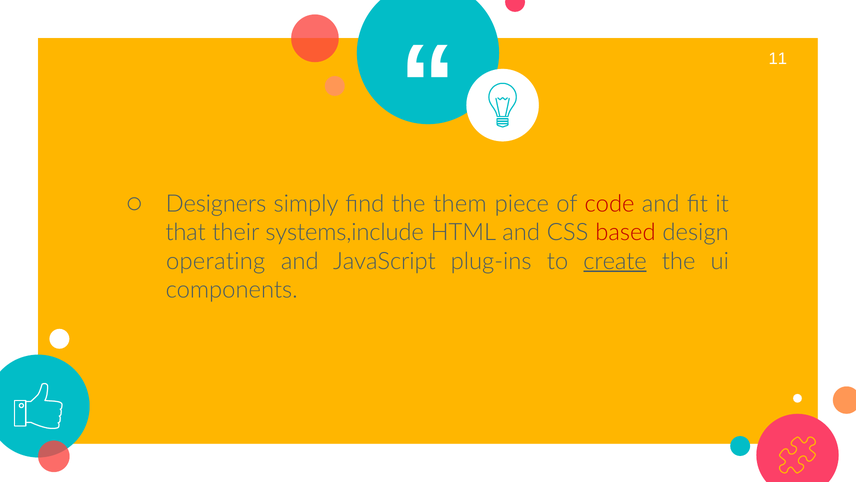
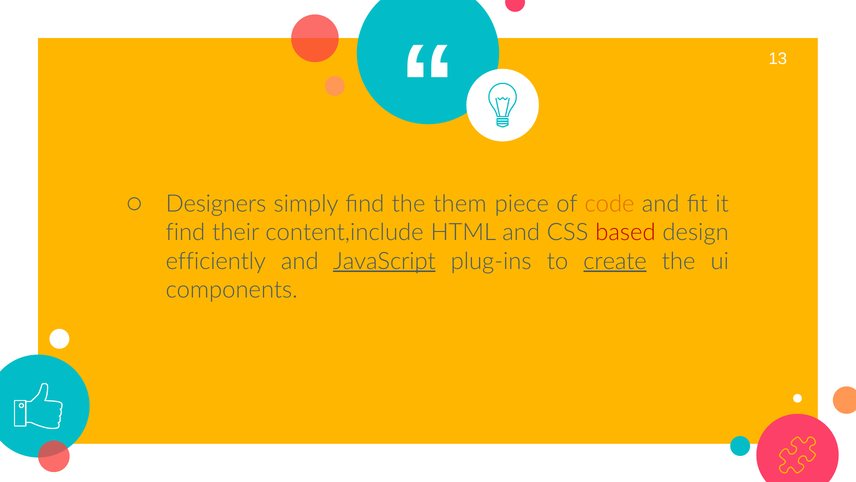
11: 11 -> 13
code colour: red -> orange
that at (186, 232): that -> find
systems,include: systems,include -> content,include
operating: operating -> efficiently
JavaScript underline: none -> present
